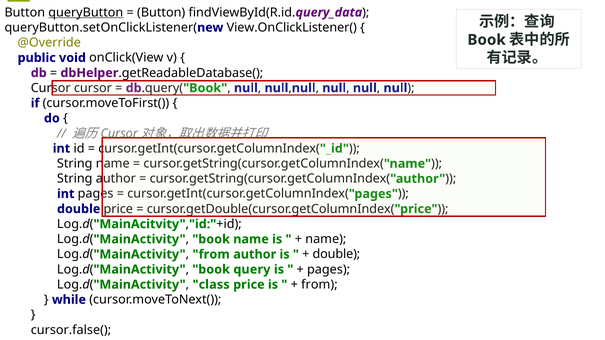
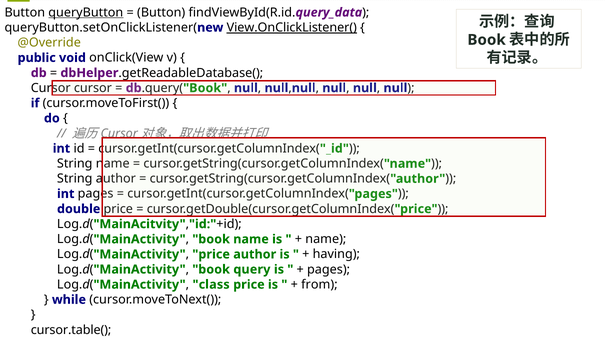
View.OnClickListener( underline: none -> present
from at (211, 255): from -> price
double at (336, 255): double -> having
cursor.false(: cursor.false( -> cursor.table(
